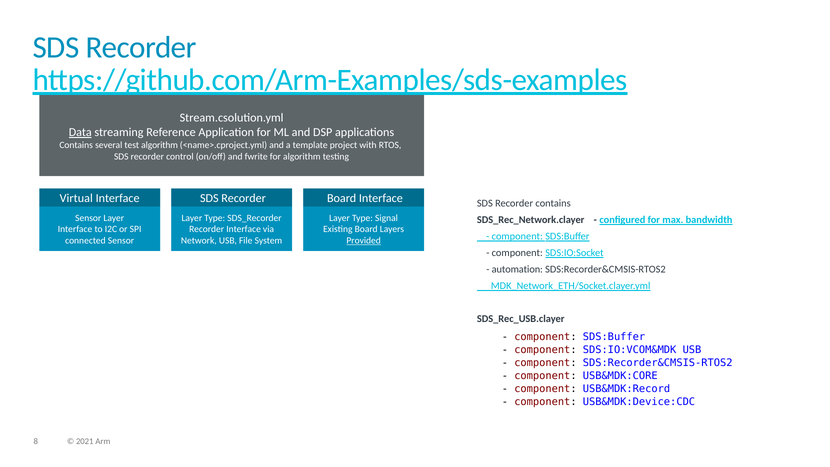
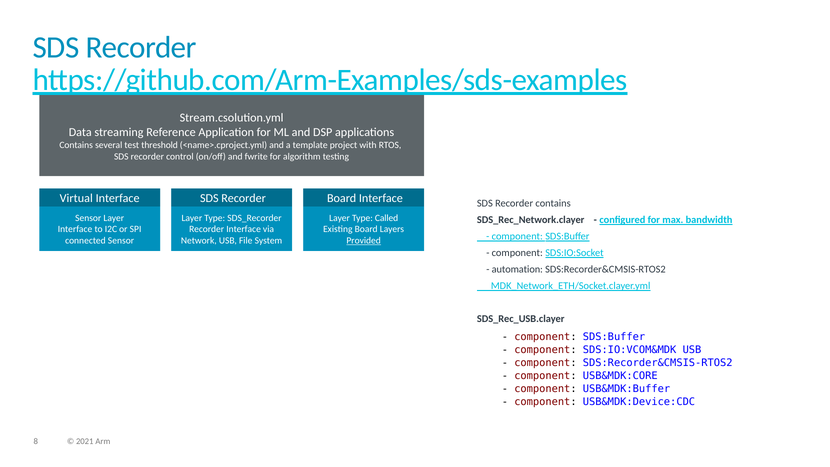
Data underline: present -> none
test algorithm: algorithm -> threshold
Signal: Signal -> Called
USB&MDK:Record: USB&MDK:Record -> USB&MDK:Buffer
